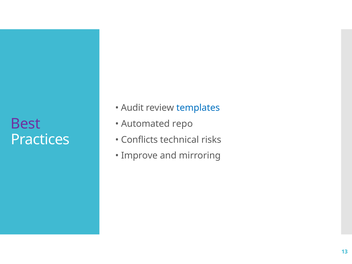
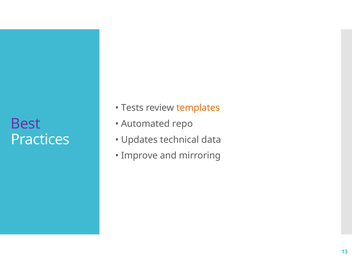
Audit: Audit -> Tests
templates colour: blue -> orange
Conflicts: Conflicts -> Updates
risks: risks -> data
